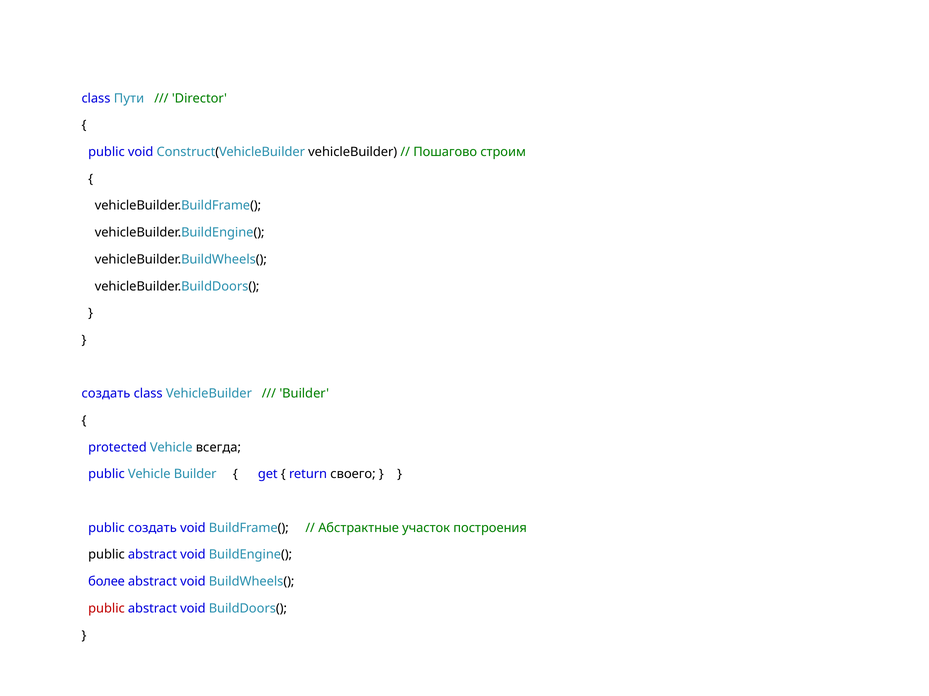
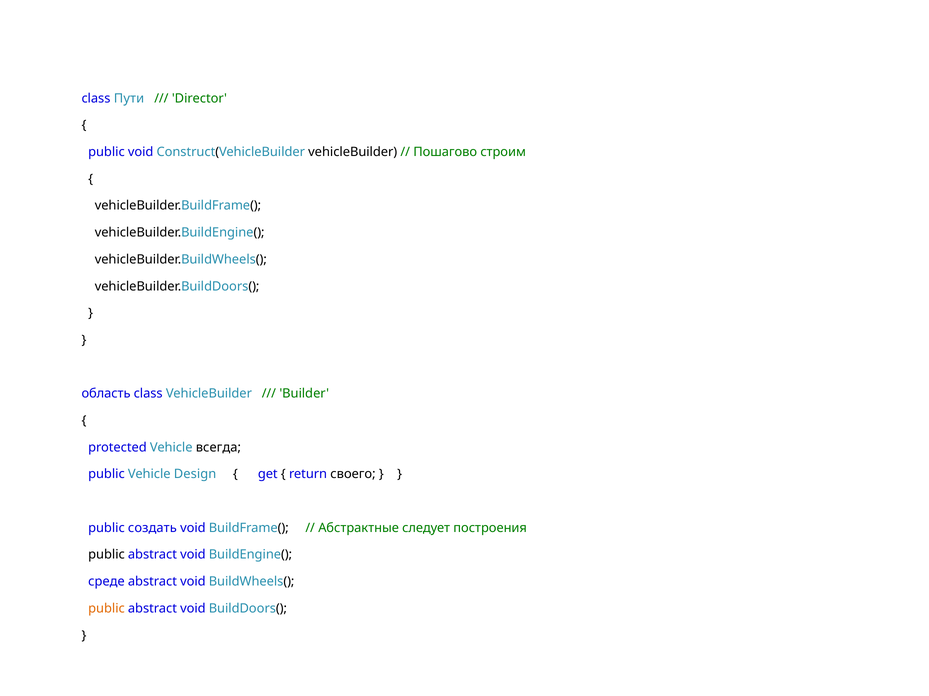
создать at (106, 394): создать -> область
Vehicle Builder: Builder -> Design
участок: участок -> следует
более: более -> среде
public at (106, 609) colour: red -> orange
